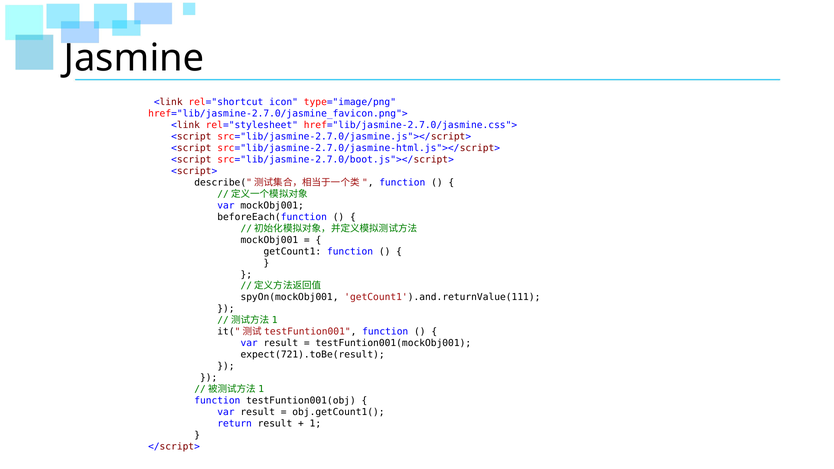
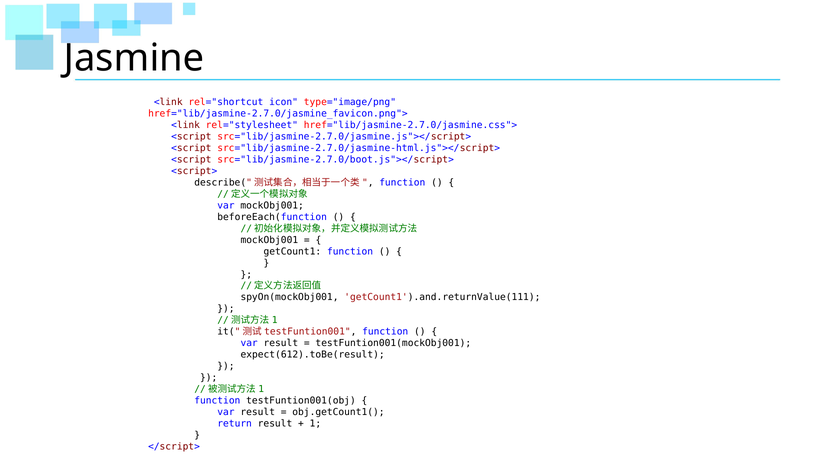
expect(721).toBe(result: expect(721).toBe(result -> expect(612).toBe(result
